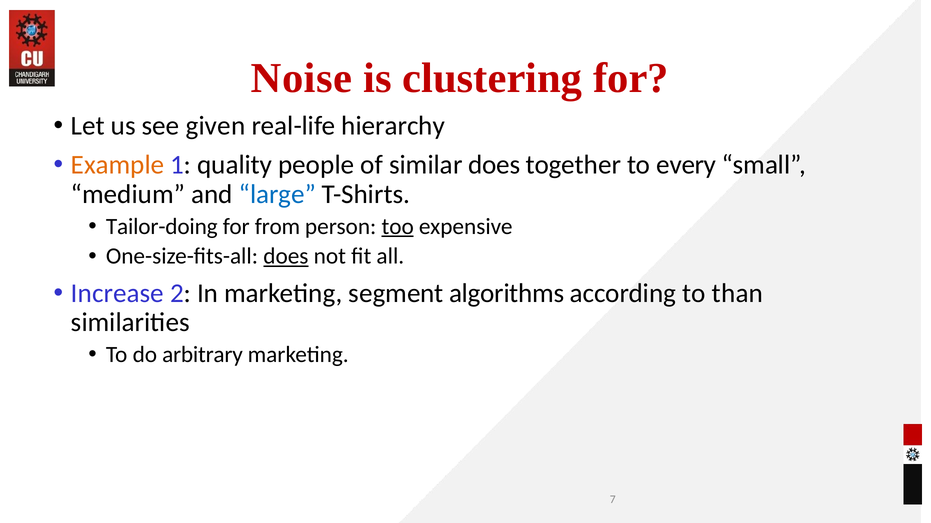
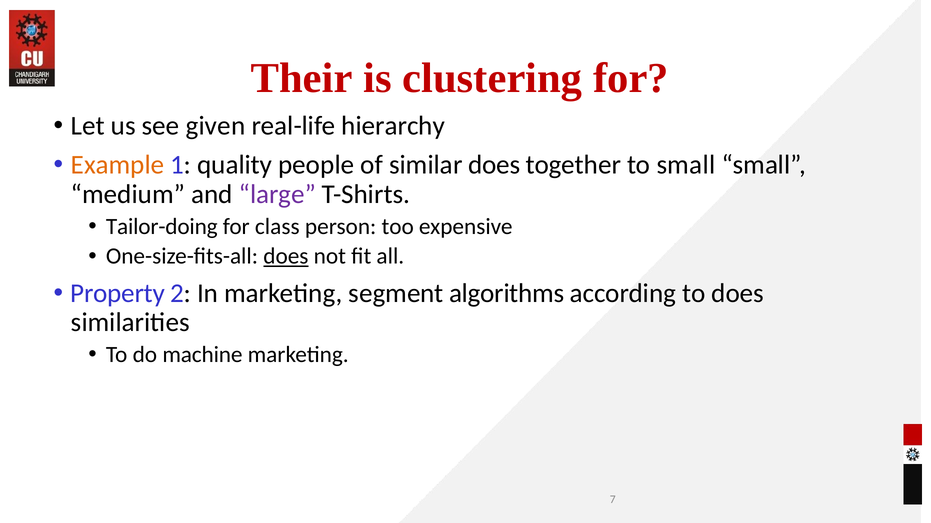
Noise: Noise -> Their
to every: every -> small
large colour: blue -> purple
from: from -> class
too underline: present -> none
Increase: Increase -> Property
to than: than -> does
arbitrary: arbitrary -> machine
